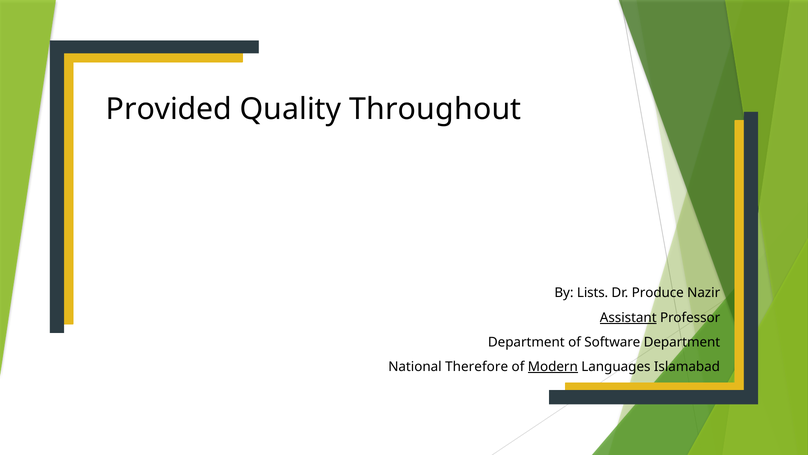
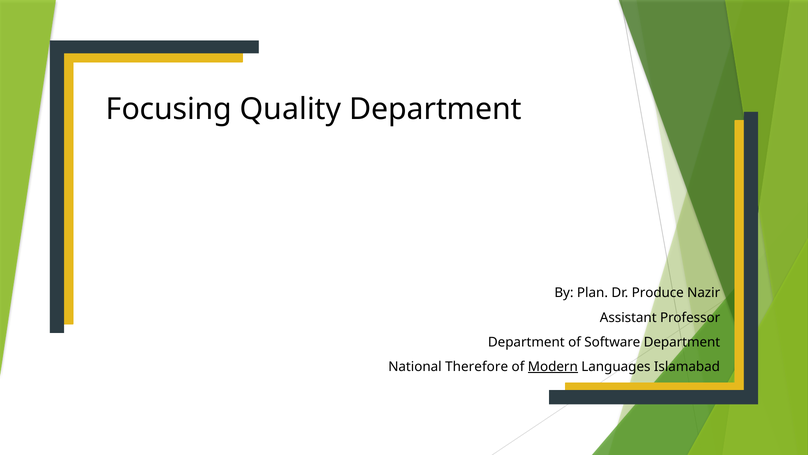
Provided: Provided -> Focusing
Quality Throughout: Throughout -> Department
Lists: Lists -> Plan
Assistant underline: present -> none
